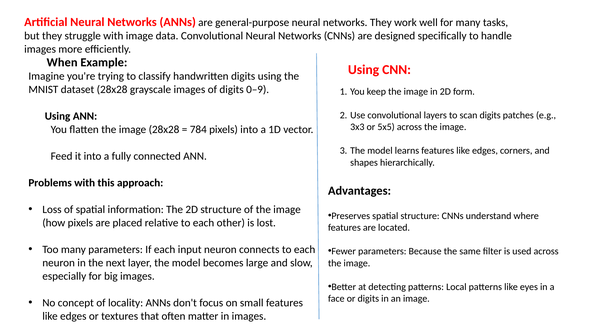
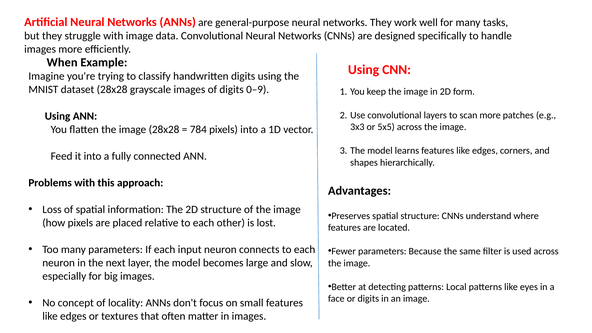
scan digits: digits -> more
